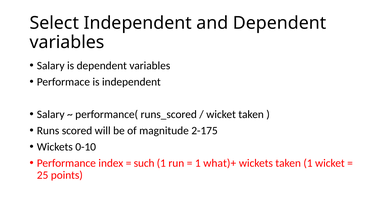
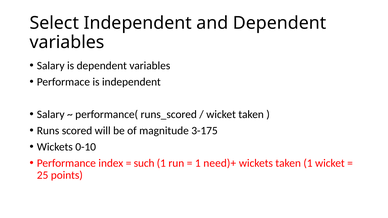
2-175: 2-175 -> 3-175
what)+: what)+ -> need)+
